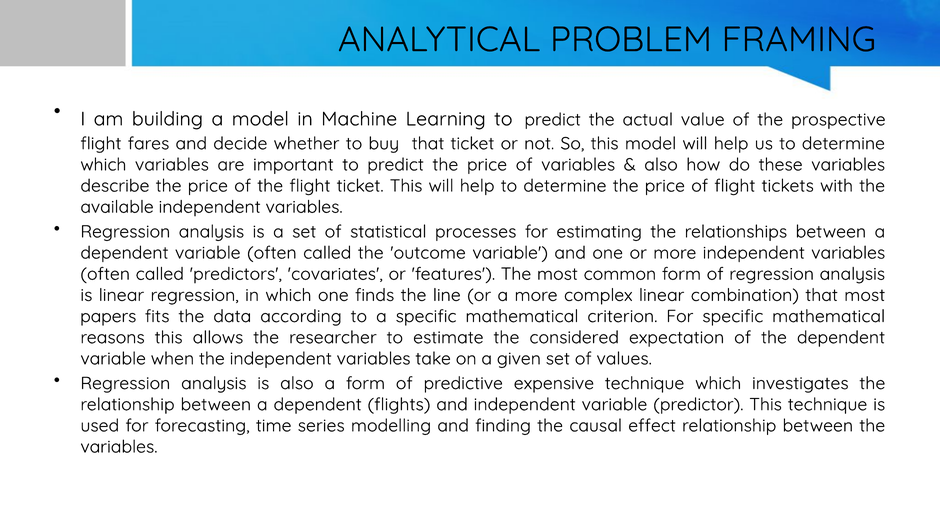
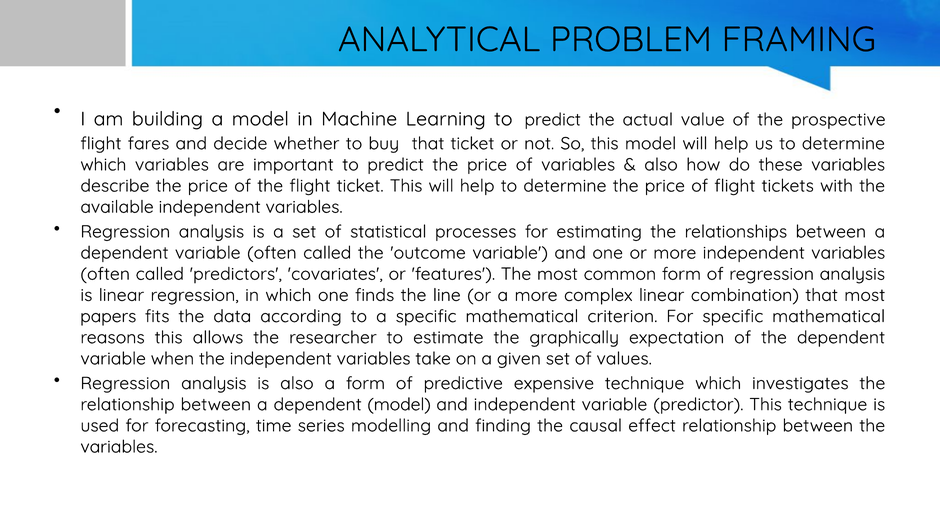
considered: considered -> graphically
dependent flights: flights -> model
